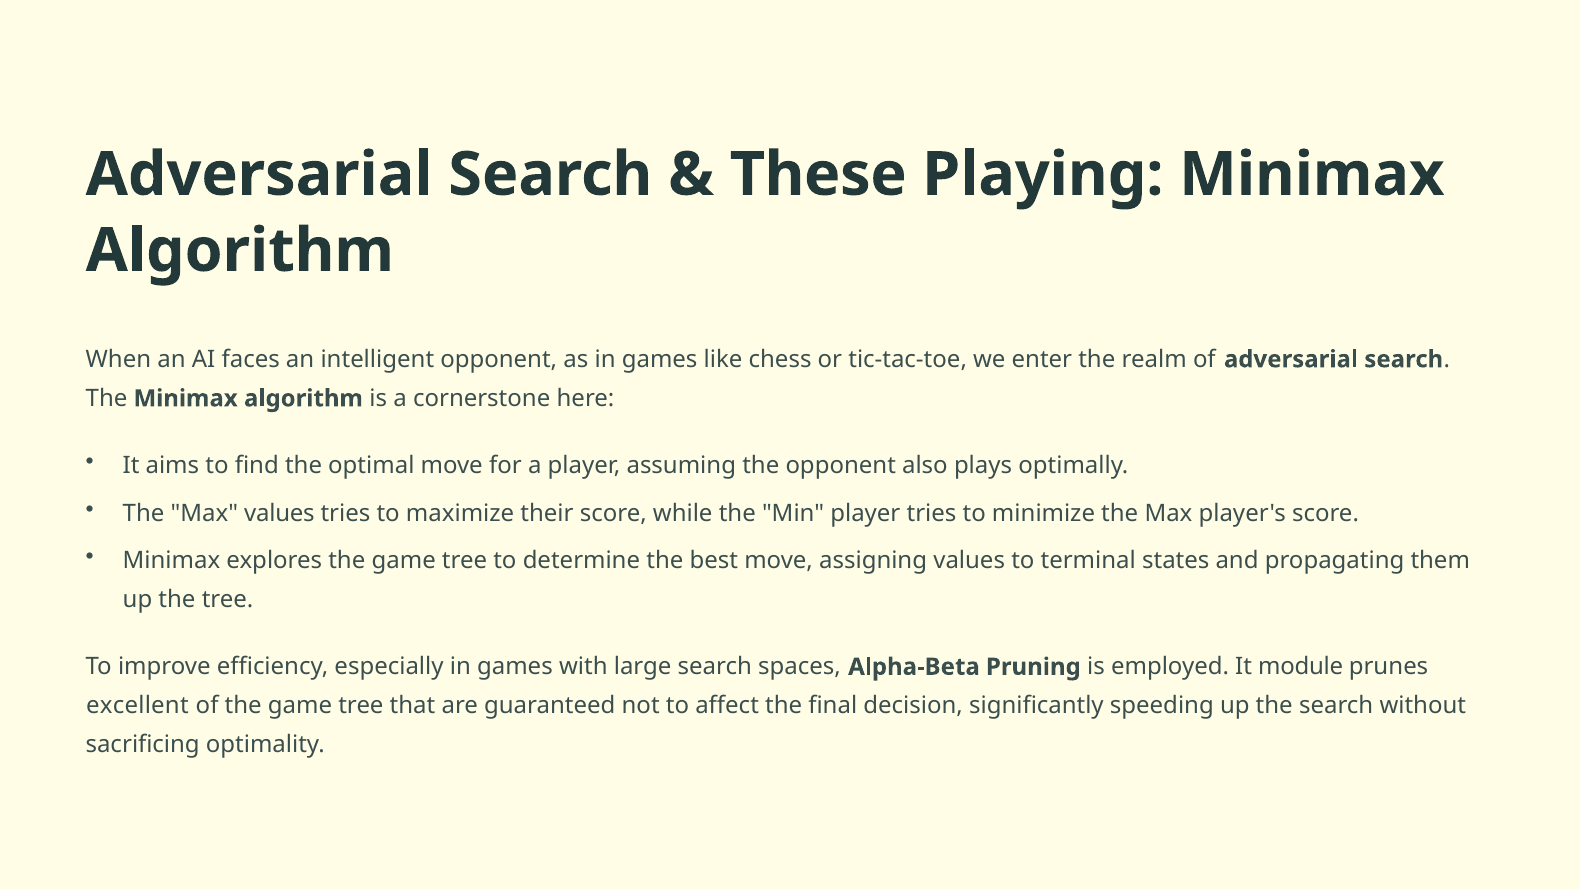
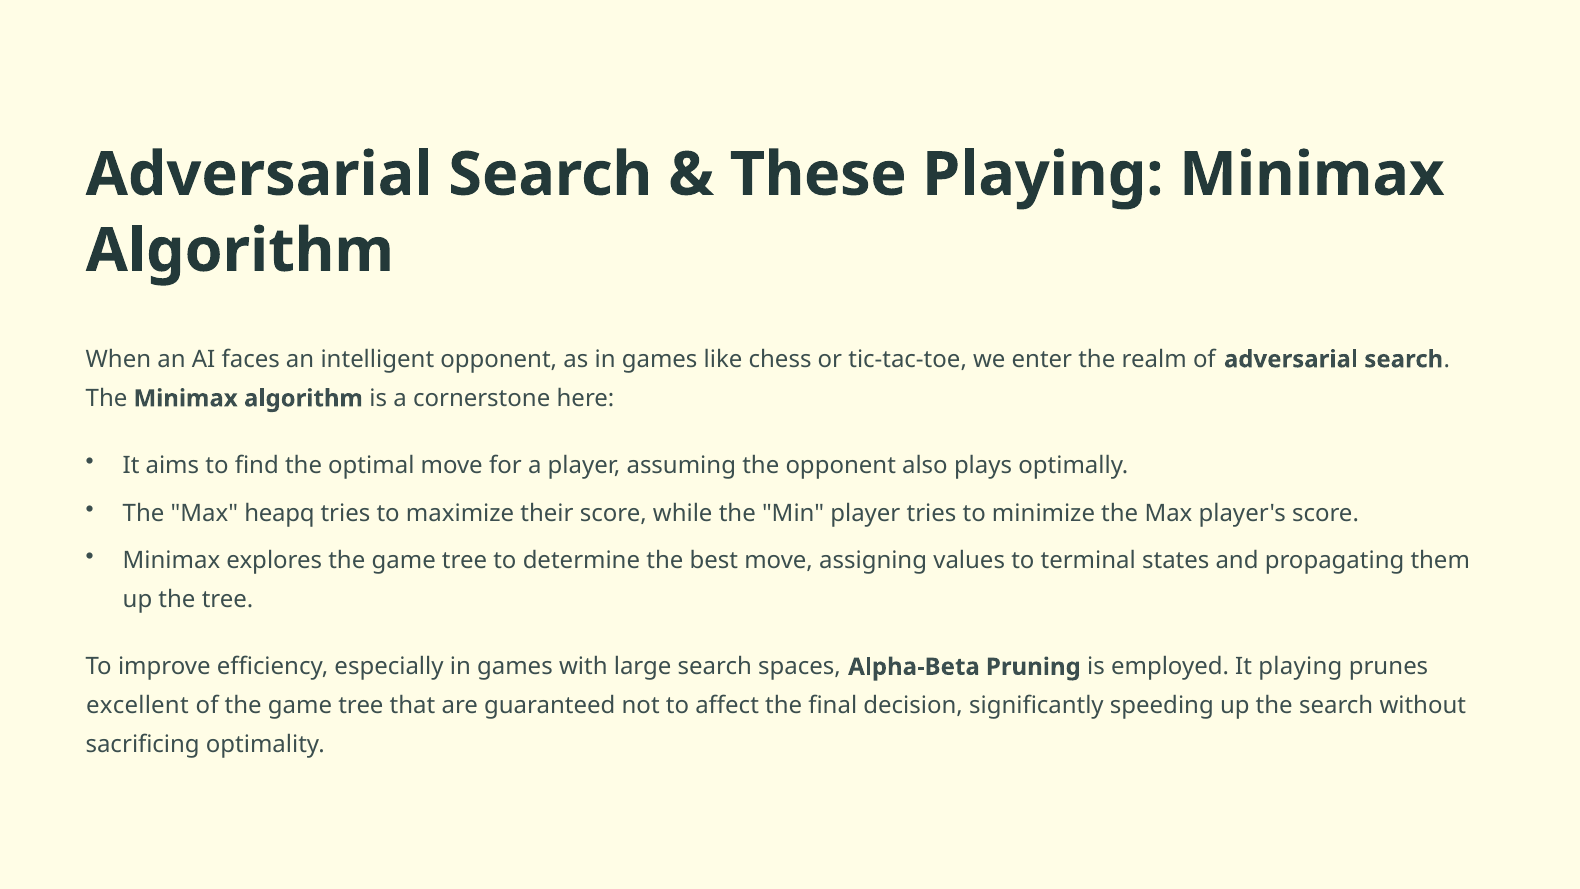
Max values: values -> heapq
It module: module -> playing
